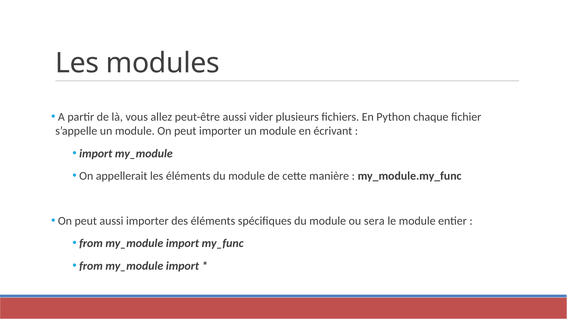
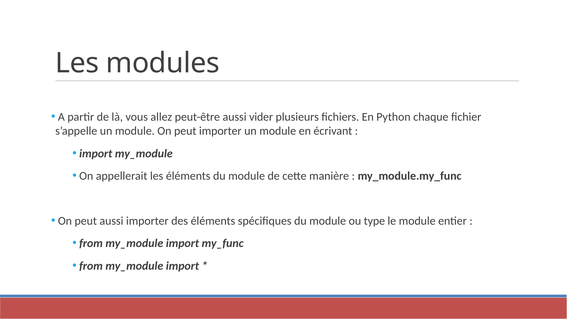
sera: sera -> type
